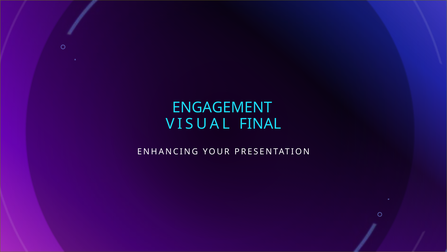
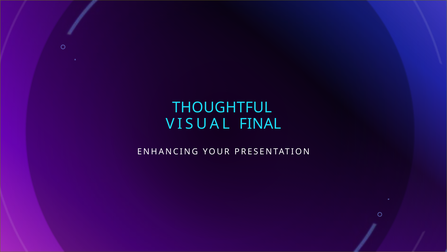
ENGAGEMENT: ENGAGEMENT -> THOUGHTFUL
